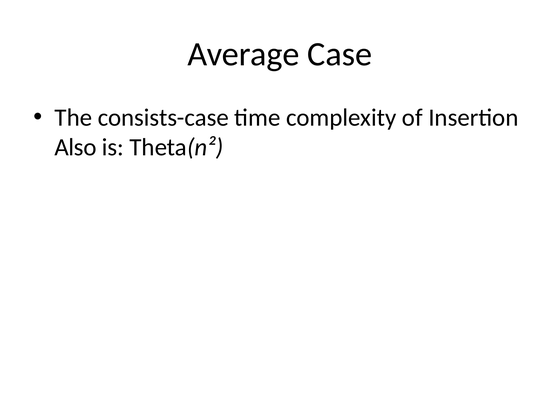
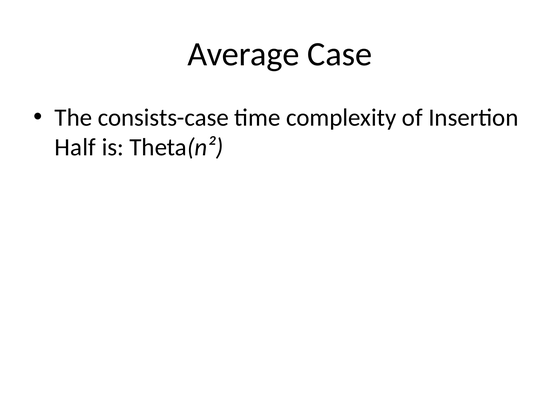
Also: Also -> Half
